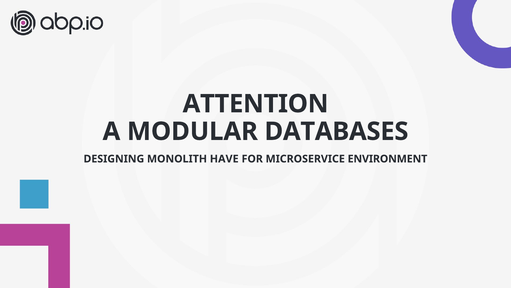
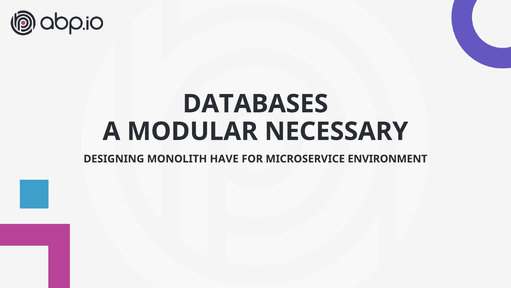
ATTENTION: ATTENTION -> DATABASES
DATABASES: DATABASES -> NECESSARY
